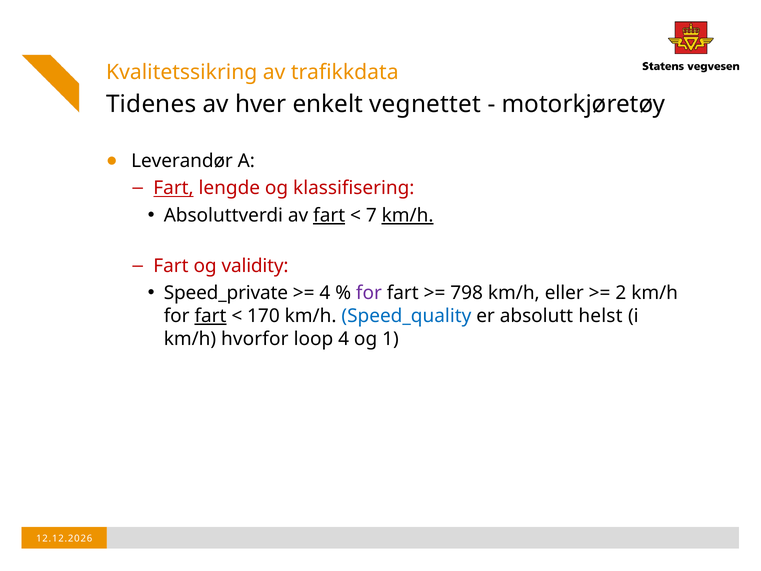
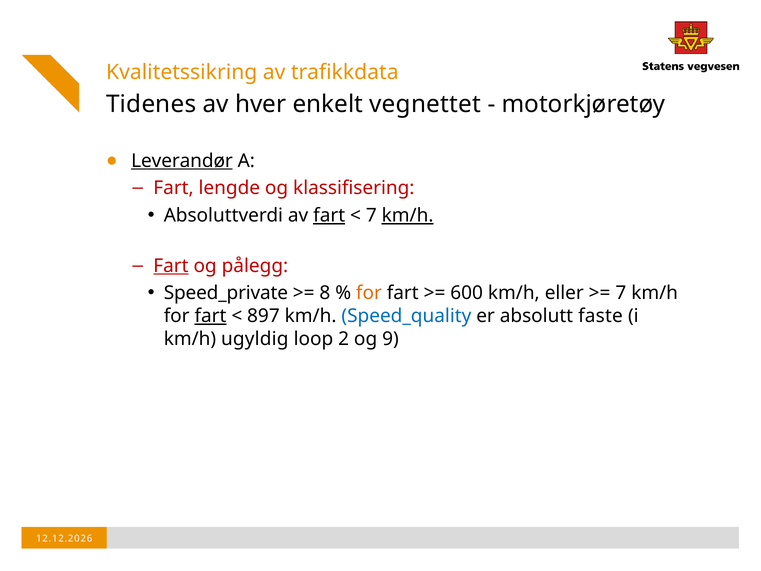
Leverandør underline: none -> present
Fart at (174, 188) underline: present -> none
Fart at (171, 266) underline: none -> present
validity: validity -> pålegg
4 at (325, 293): 4 -> 8
for at (369, 293) colour: purple -> orange
798: 798 -> 600
2 at (621, 293): 2 -> 7
170: 170 -> 897
helst: helst -> faste
hvorfor: hvorfor -> ugyldig
loop 4: 4 -> 2
1: 1 -> 9
